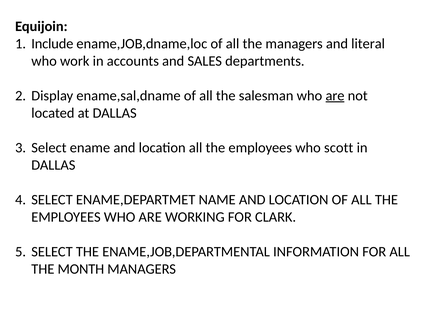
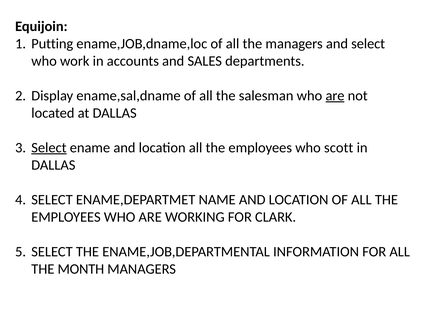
Include: Include -> Putting
and literal: literal -> select
Select at (49, 147) underline: none -> present
